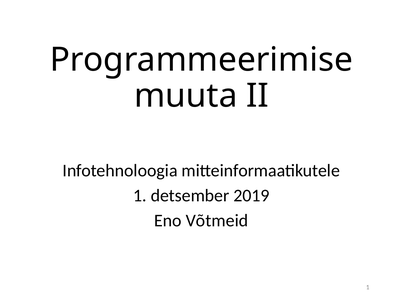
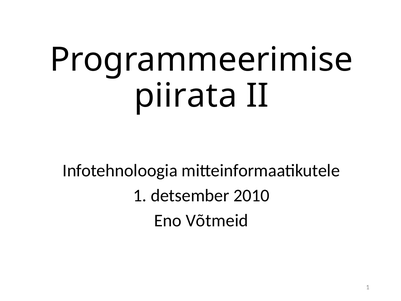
muuta: muuta -> piirata
2019: 2019 -> 2010
